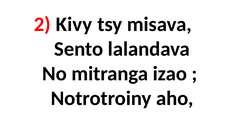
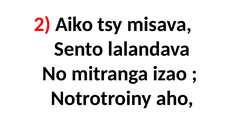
Kivy: Kivy -> Aiko
